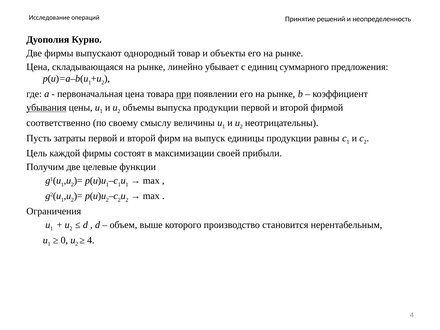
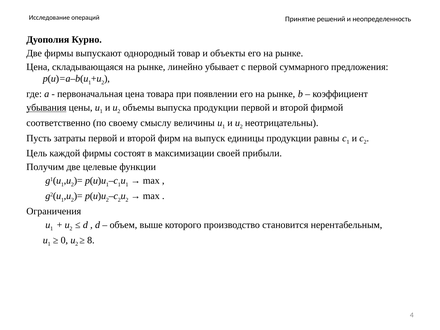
с единиц: единиц -> первой
при underline: present -> none
4 at (91, 240): 4 -> 8
